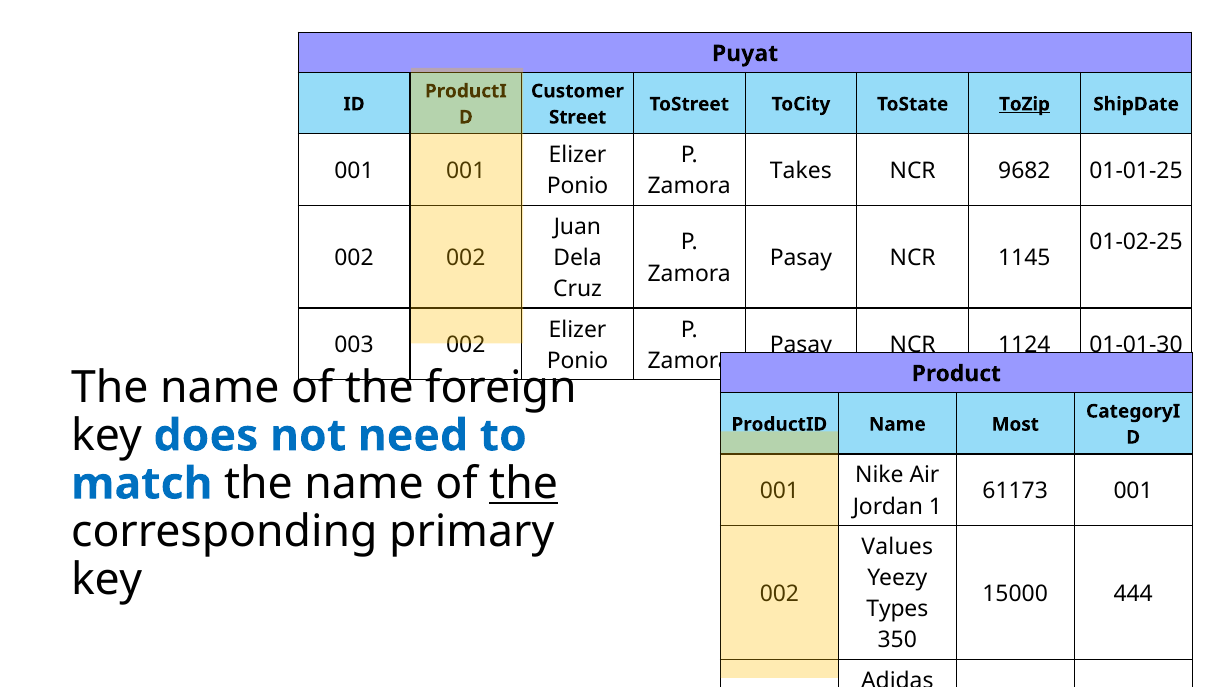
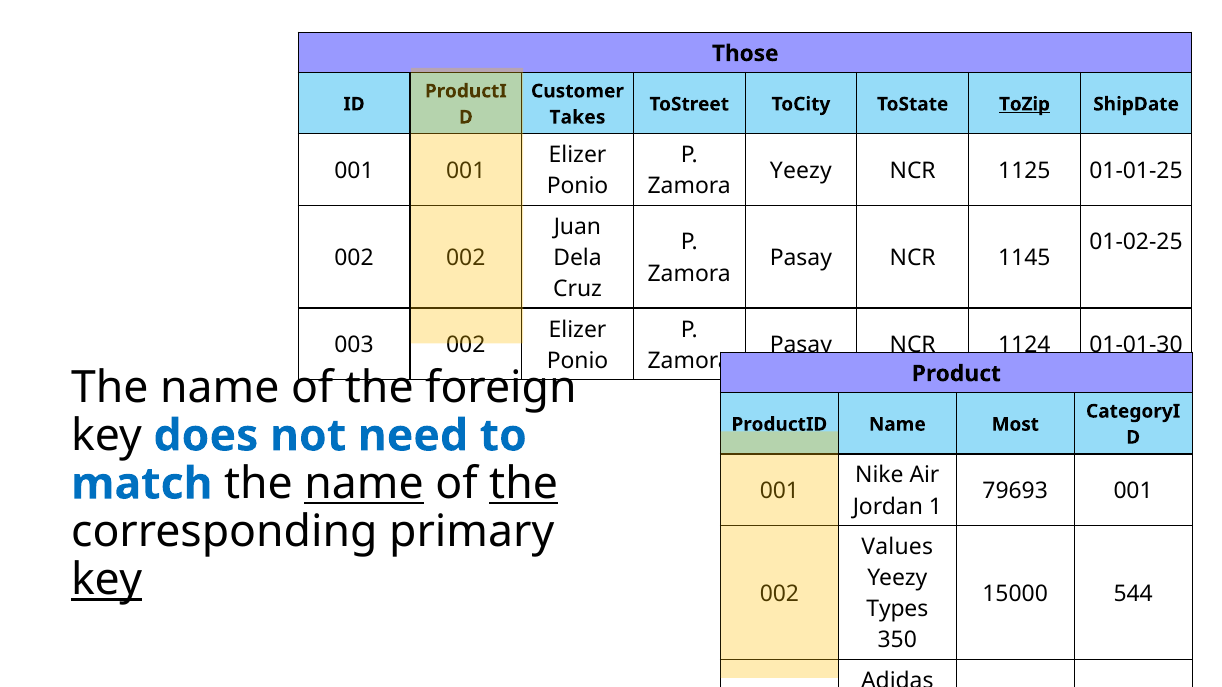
Puyat: Puyat -> Those
Street: Street -> Takes
Takes at (801, 171): Takes -> Yeezy
9682: 9682 -> 1125
name at (364, 484) underline: none -> present
61173: 61173 -> 79693
key at (107, 580) underline: none -> present
444: 444 -> 544
